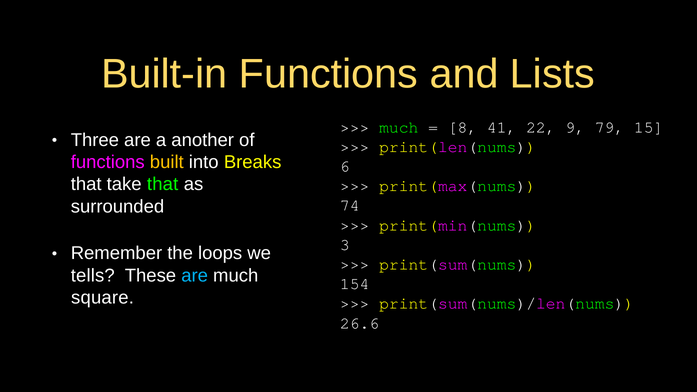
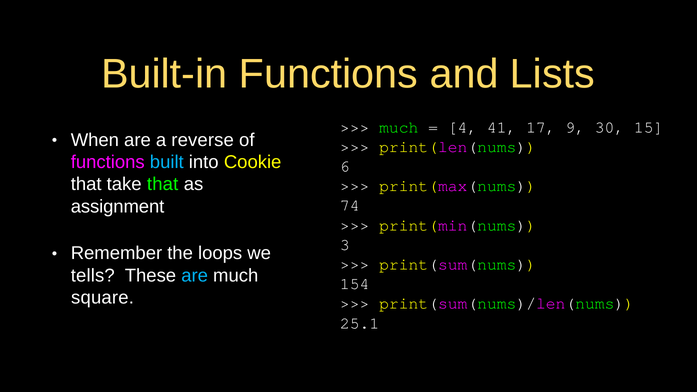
8: 8 -> 4
22: 22 -> 17
79: 79 -> 30
Three: Three -> When
another: another -> reverse
built colour: yellow -> light blue
Breaks: Breaks -> Cookie
surrounded: surrounded -> assignment
26.6: 26.6 -> 25.1
